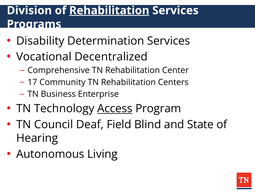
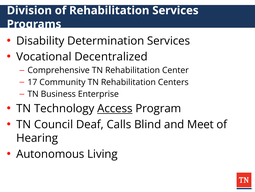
Rehabilitation at (109, 10) underline: present -> none
Field: Field -> Calls
State: State -> Meet
